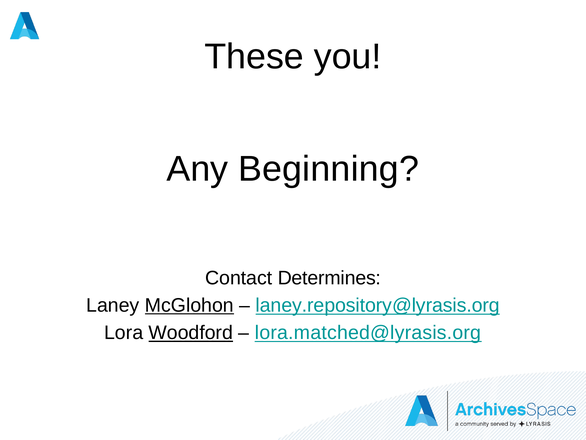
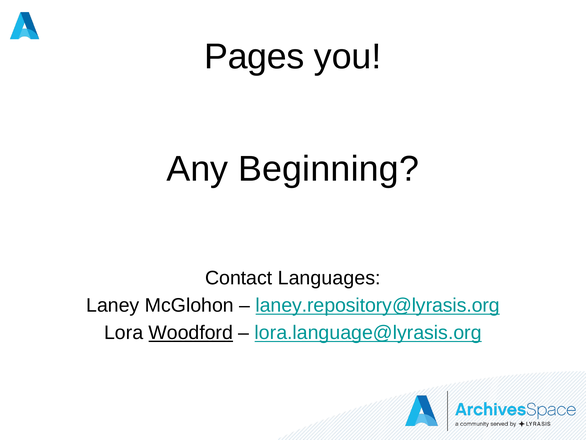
These: These -> Pages
Determines: Determines -> Languages
McGlohon underline: present -> none
lora.matched@lyrasis.org: lora.matched@lyrasis.org -> lora.language@lyrasis.org
